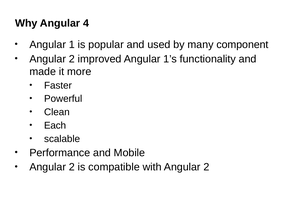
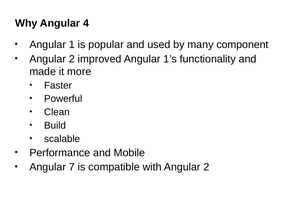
Each: Each -> Build
2 at (72, 167): 2 -> 7
